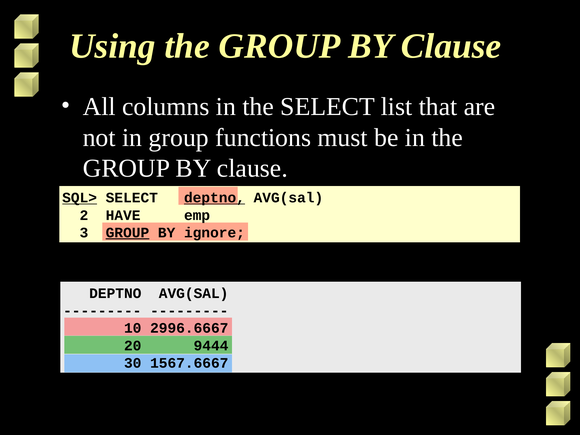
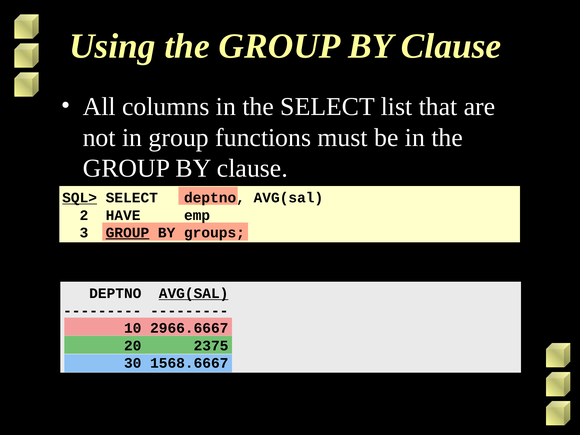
deptno at (214, 198) underline: present -> none
ignore: ignore -> groups
AVG(SAL at (194, 293) underline: none -> present
2996.6667: 2996.6667 -> 2966.6667
9444: 9444 -> 2375
1567.6667: 1567.6667 -> 1568.6667
